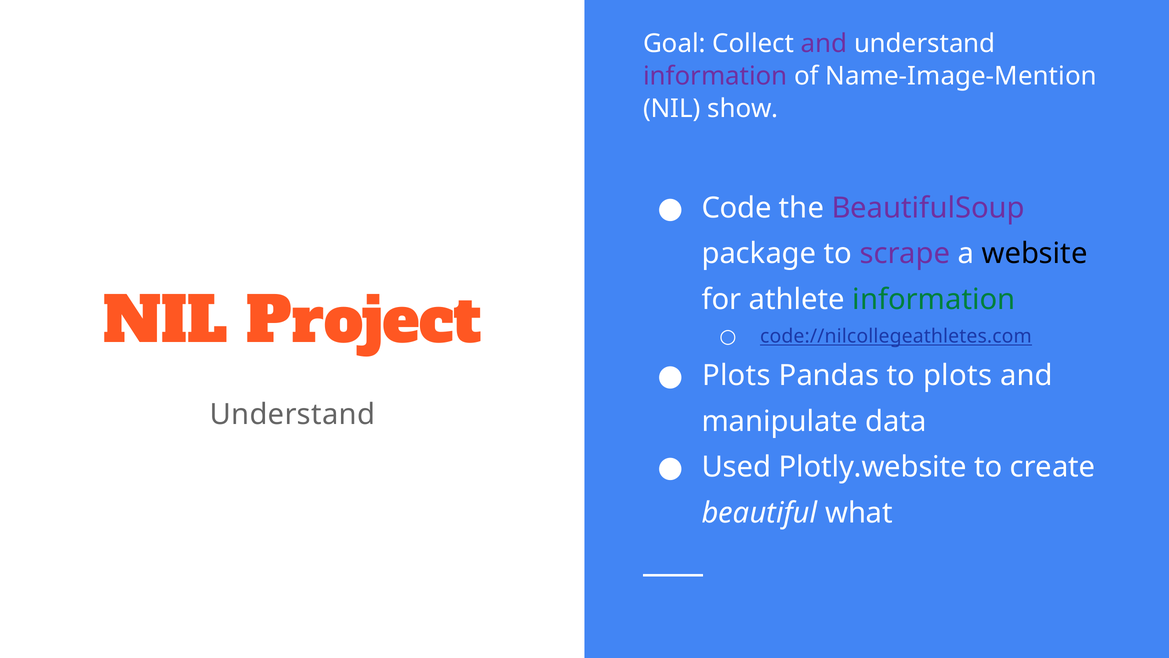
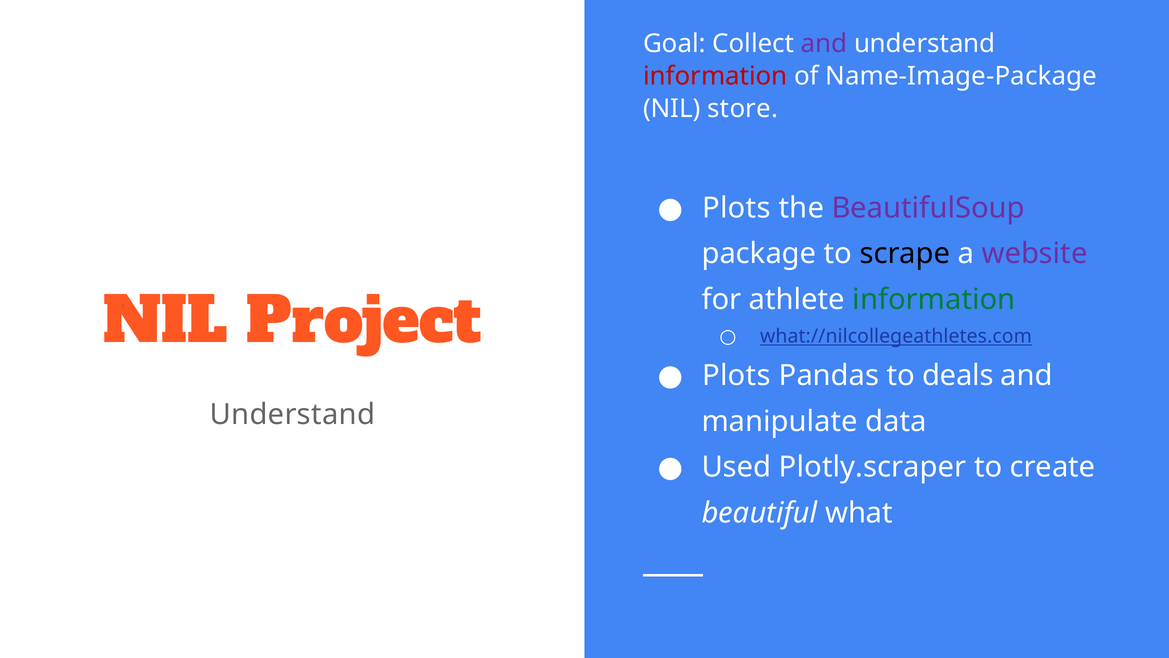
information at (715, 76) colour: purple -> red
Name-Image-Mention: Name-Image-Mention -> Name-Image-Package
show: show -> store
Code at (737, 208): Code -> Plots
scrape colour: purple -> black
website colour: black -> purple
code://nilcollegeathletes.com: code://nilcollegeathletes.com -> what://nilcollegeathletes.com
to plots: plots -> deals
Plotly.website: Plotly.website -> Plotly.scraper
